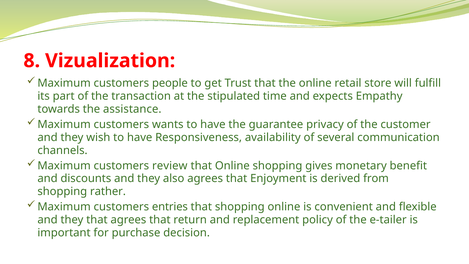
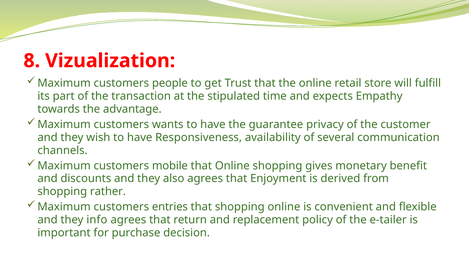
assistance: assistance -> advantage
review: review -> mobile
they that: that -> info
